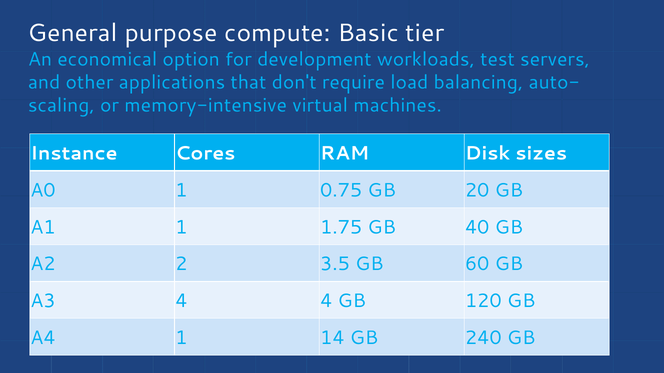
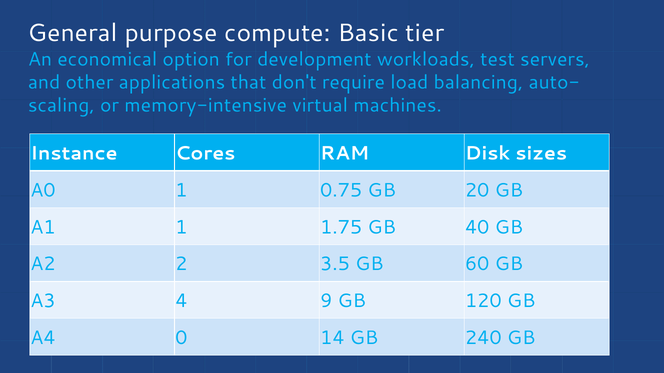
4 4: 4 -> 9
A4 1: 1 -> 0
